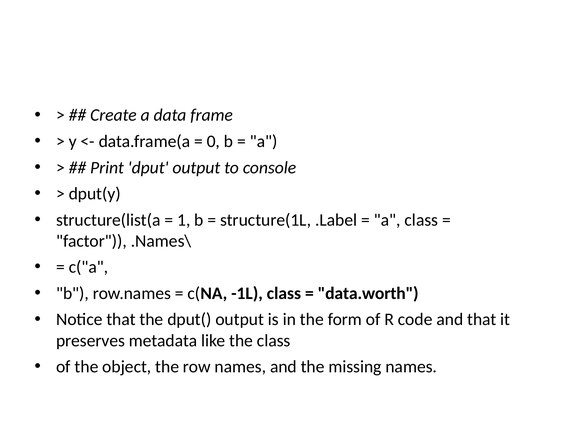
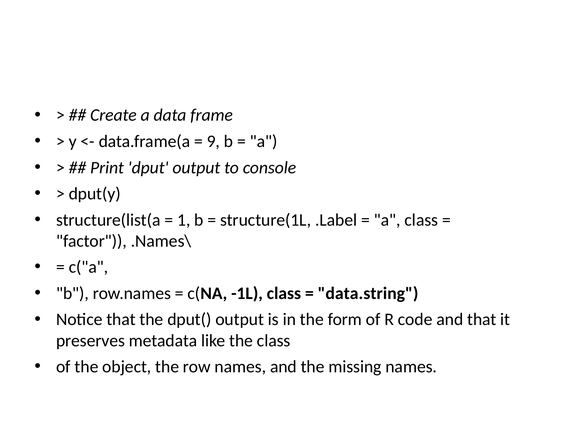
0: 0 -> 9
data.worth: data.worth -> data.string
